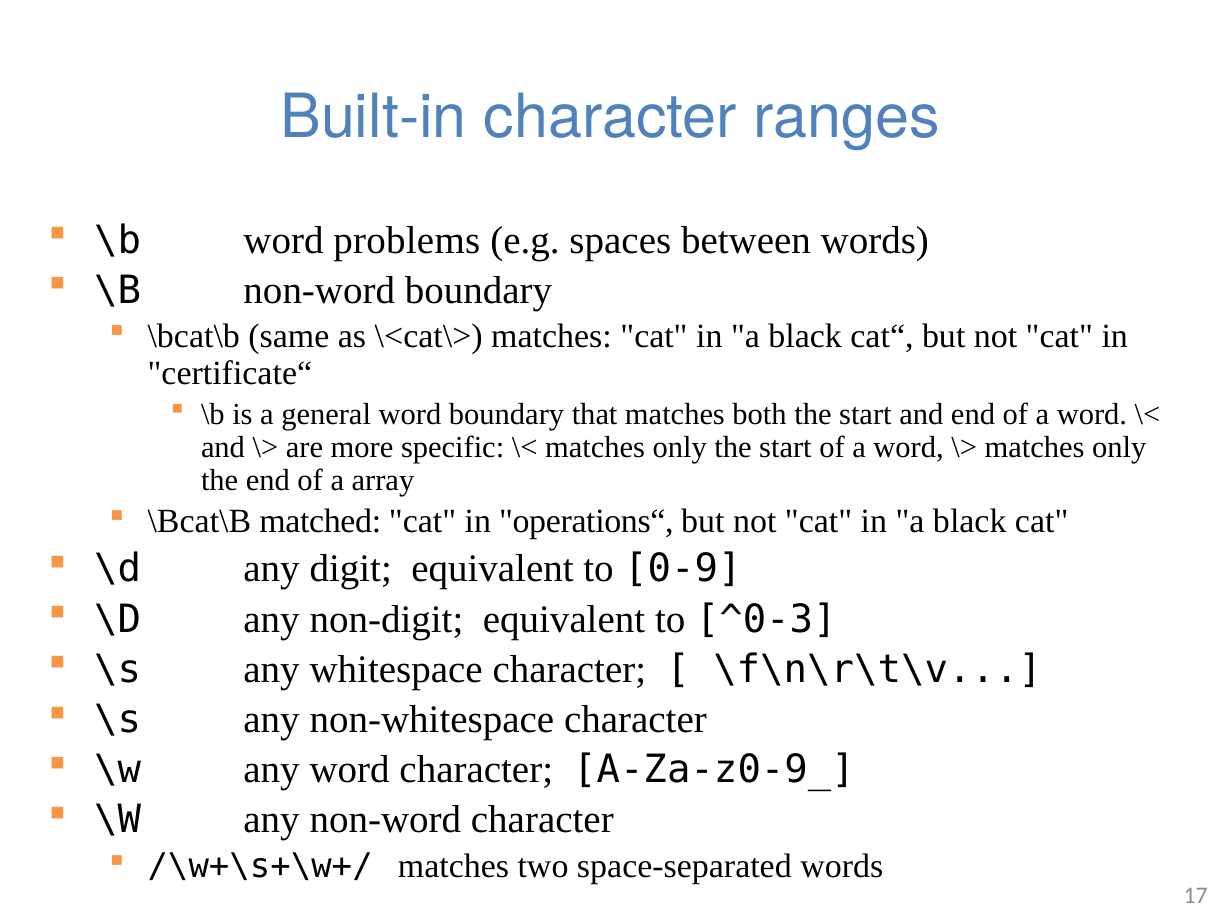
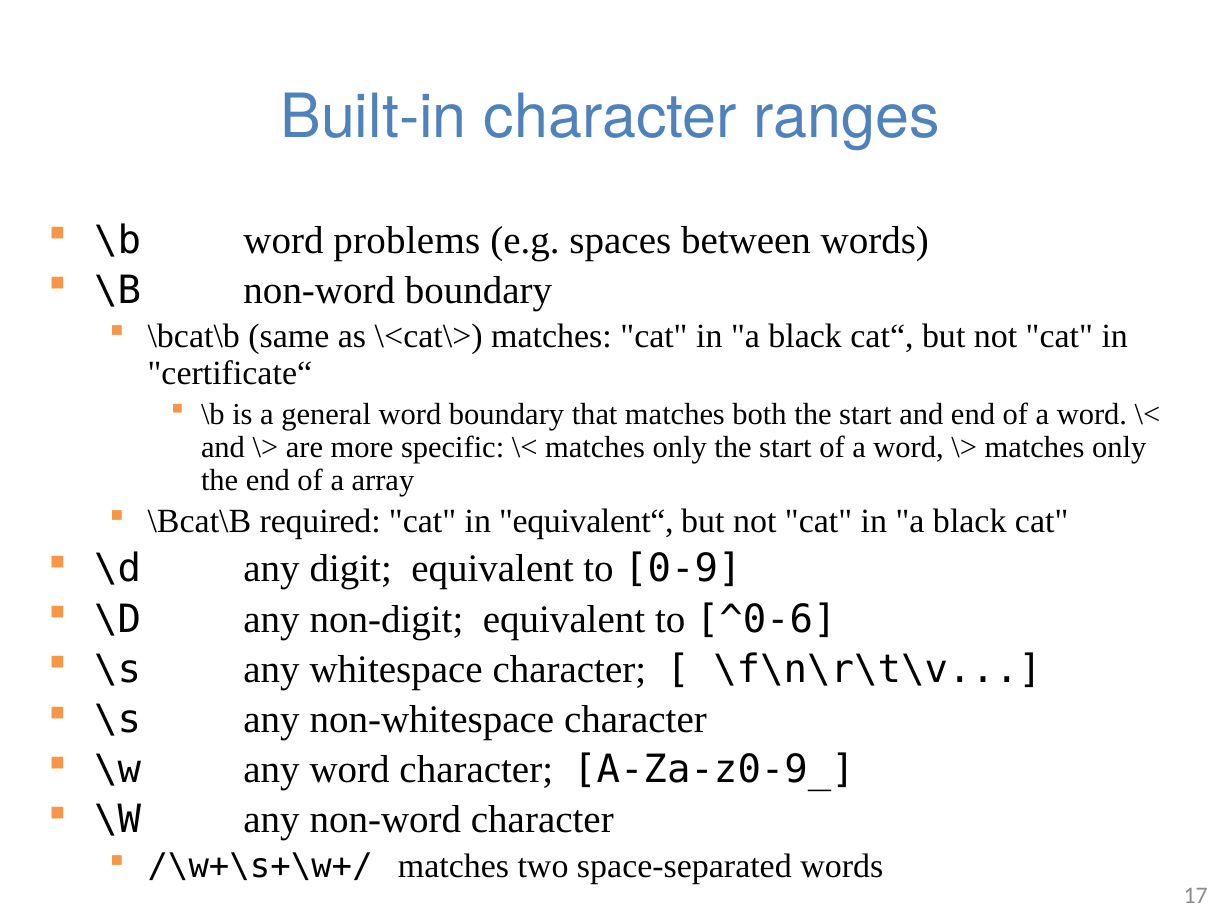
matched: matched -> required
operations“: operations“ -> equivalent“
^0-3: ^0-3 -> ^0-6
